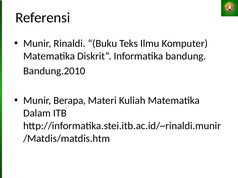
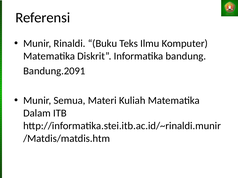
Bandung.2010: Bandung.2010 -> Bandung.2091
Berapa: Berapa -> Semua
